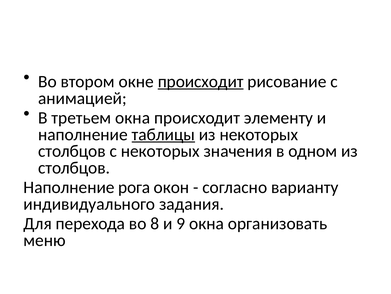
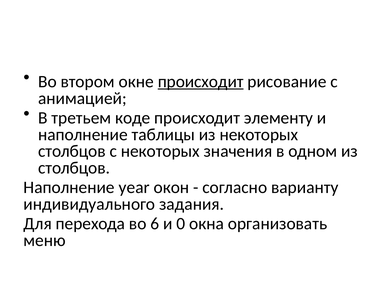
третьем окна: окна -> коде
таблицы underline: present -> none
рога: рога -> year
8: 8 -> 6
9: 9 -> 0
